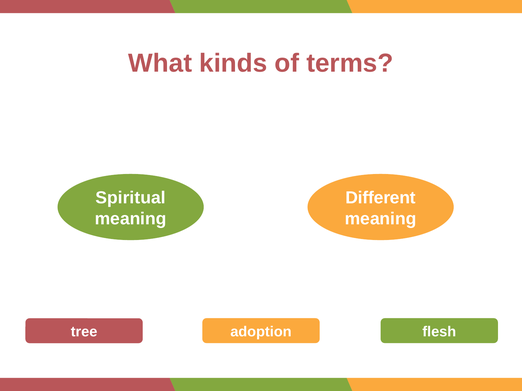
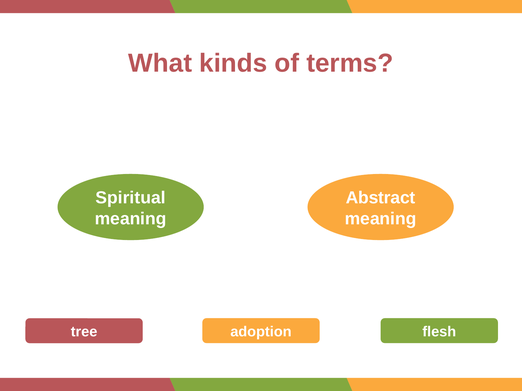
Different: Different -> Abstract
